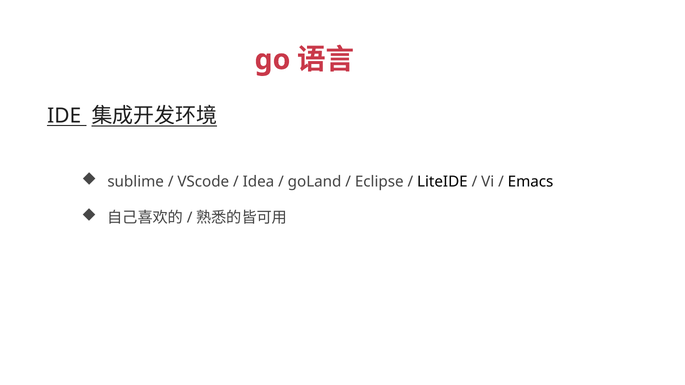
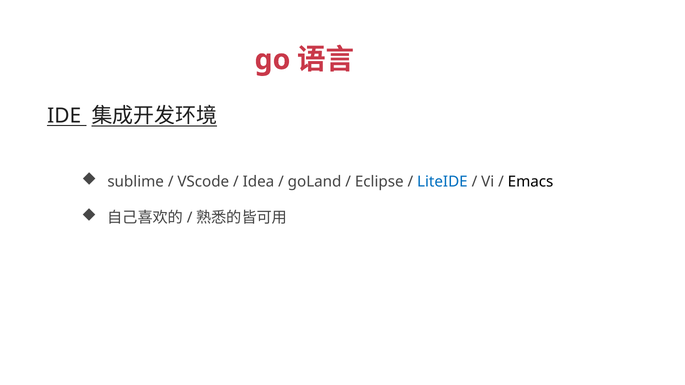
LiteIDE colour: black -> blue
